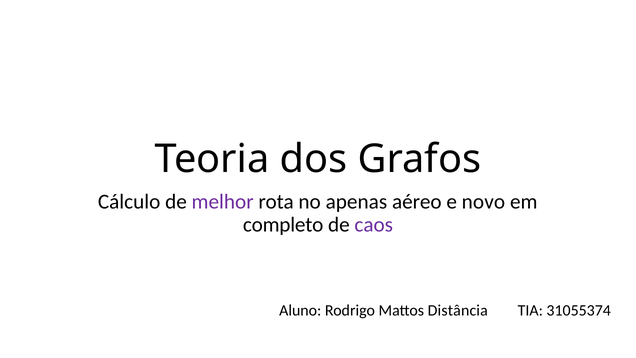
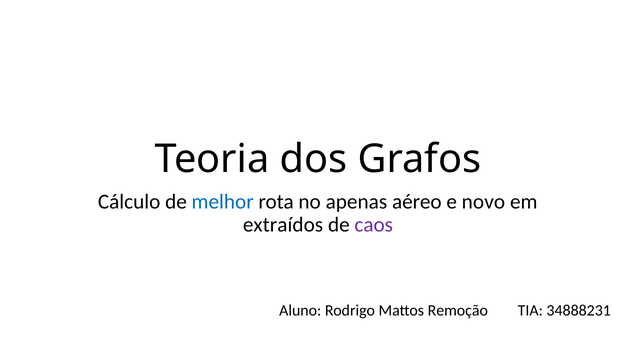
melhor colour: purple -> blue
completo: completo -> extraídos
Distância: Distância -> Remoção
31055374: 31055374 -> 34888231
